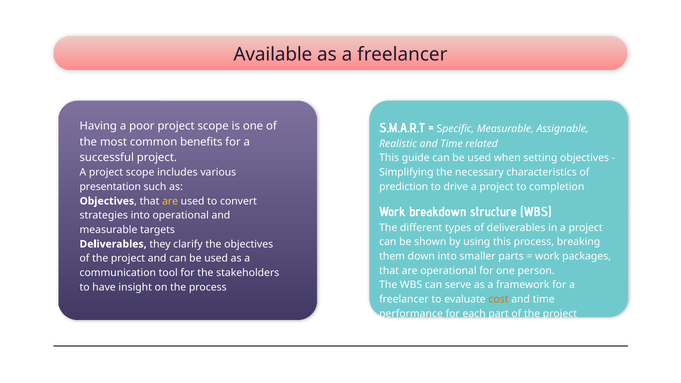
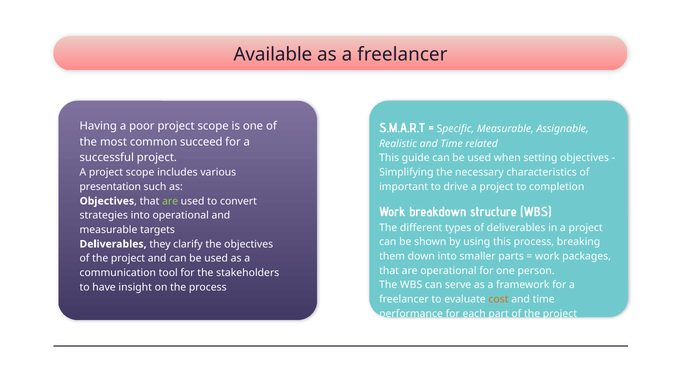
benefits: benefits -> succeed
prediction: prediction -> important
are at (170, 201) colour: yellow -> light green
